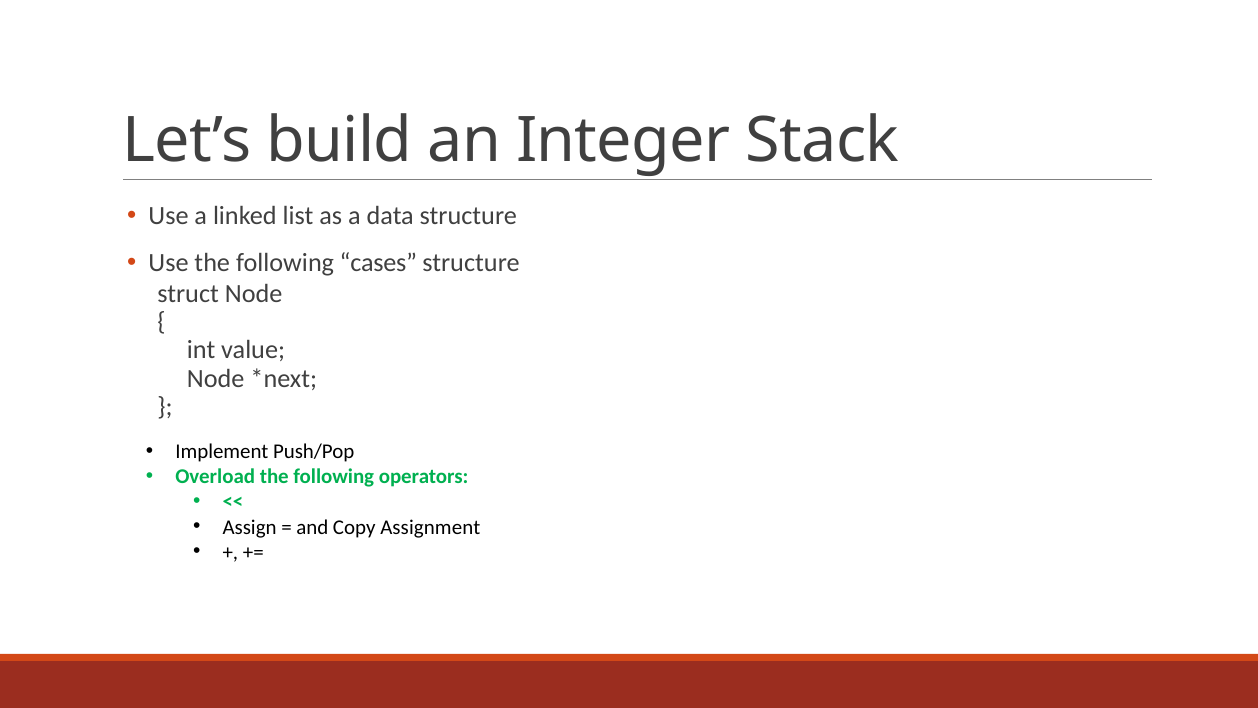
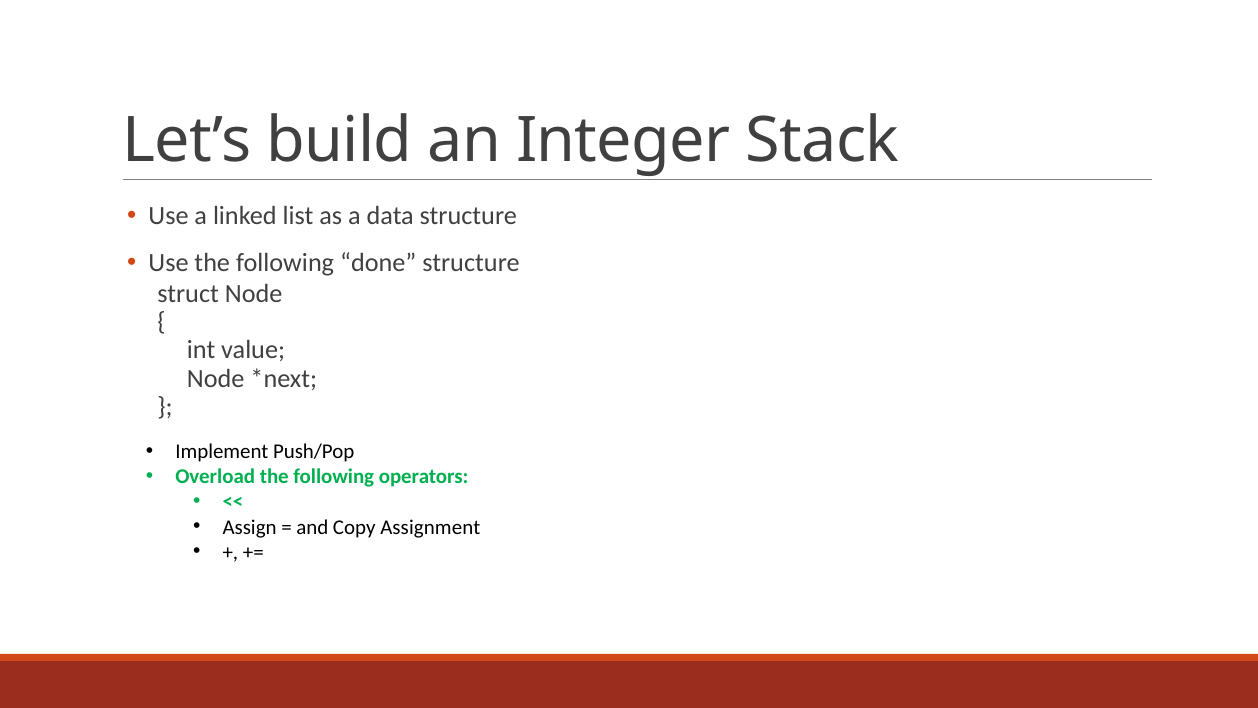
cases: cases -> done
